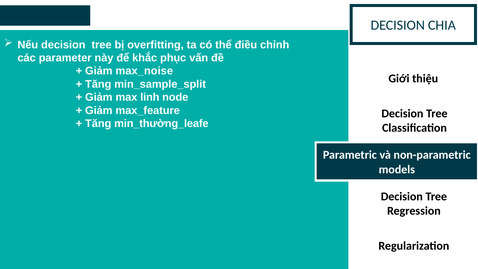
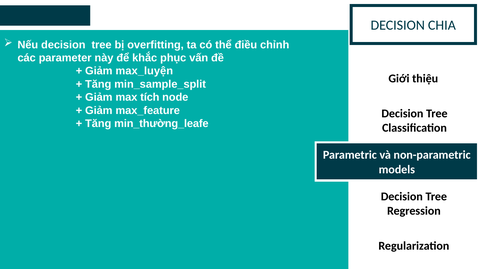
max_noise: max_noise -> max_luyện
linh: linh -> tích
